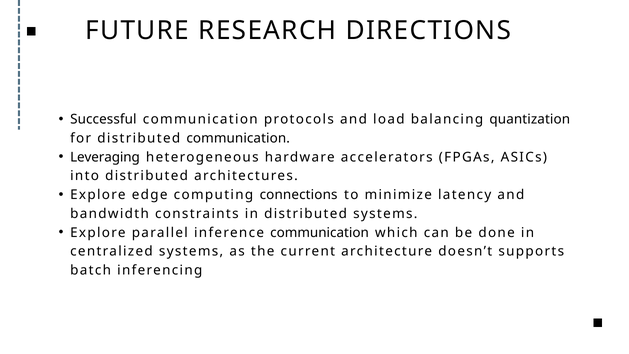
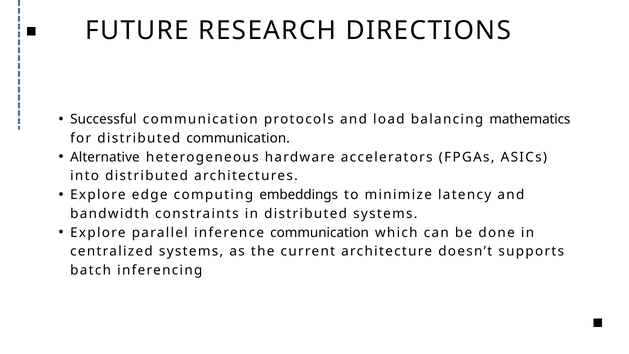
quantization: quantization -> mathematics
Leveraging: Leveraging -> Alternative
connections: connections -> embeddings
